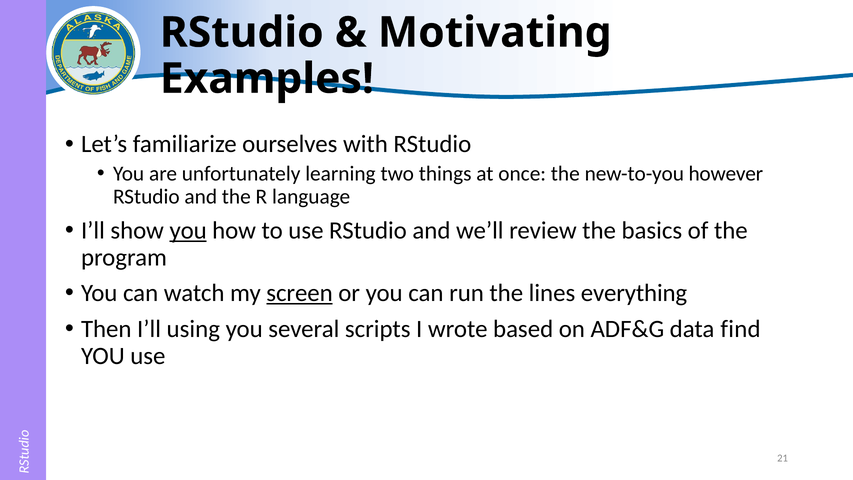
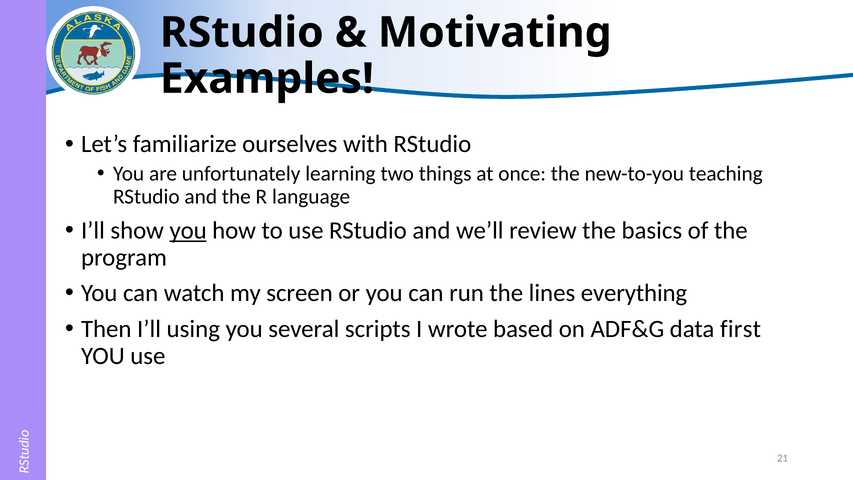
however: however -> teaching
screen underline: present -> none
find: find -> first
